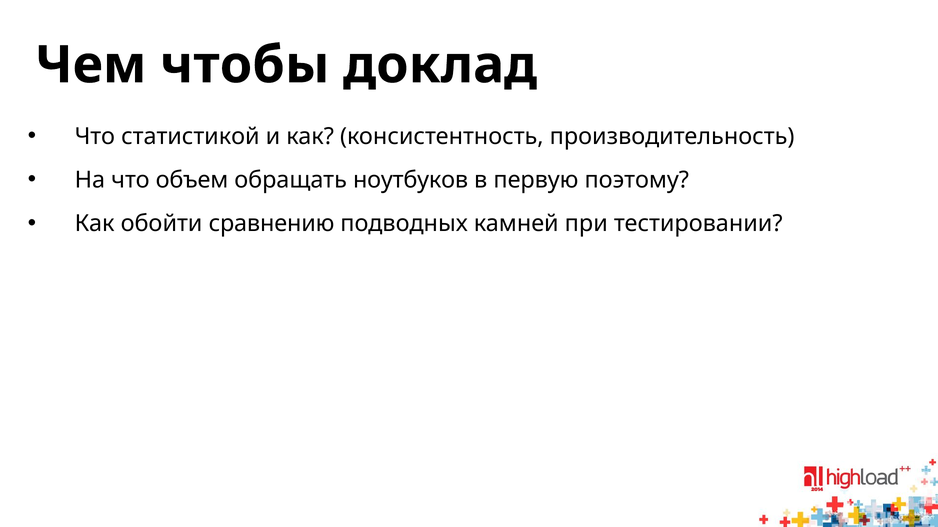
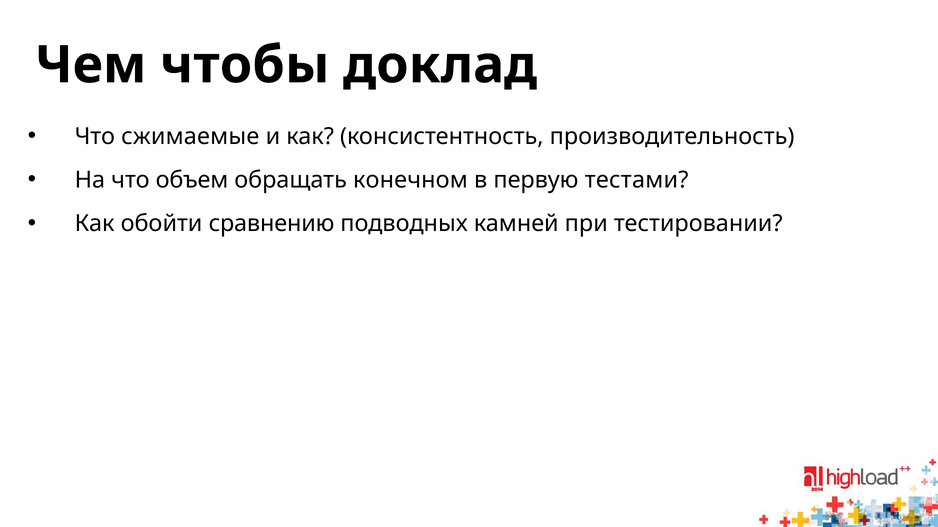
статистикой: статистикой -> сжимаемые
ноутбуков: ноутбуков -> конечном
поэтому: поэтому -> тестами
